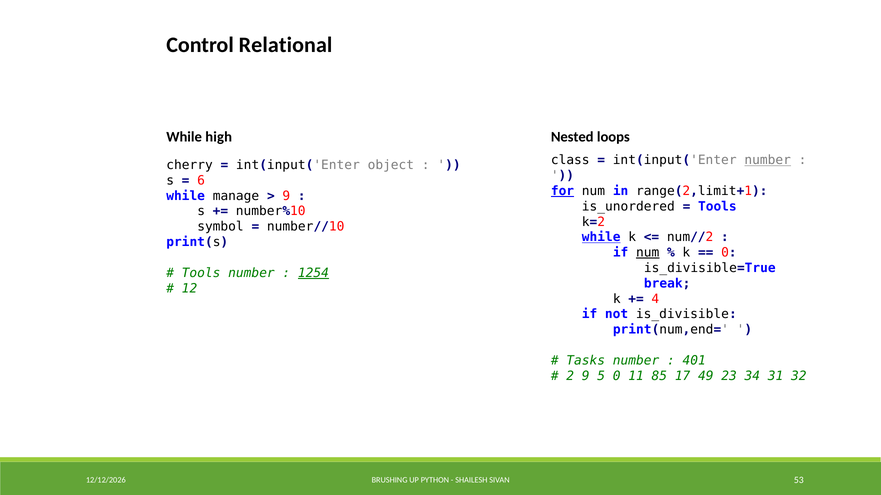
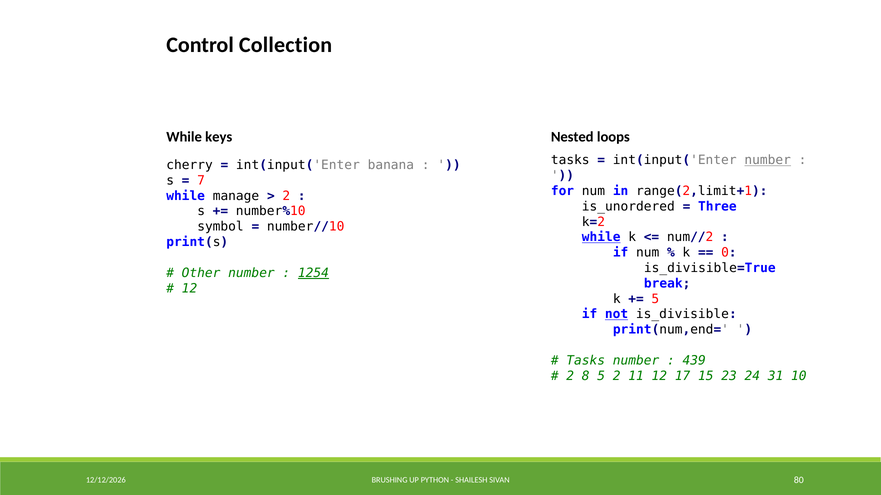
Relational: Relational -> Collection
high: high -> keys
class at (570, 160): class -> tasks
object: object -> banana
6: 6 -> 7
for underline: present -> none
9 at (286, 196): 9 -> 2
Tools at (717, 207): Tools -> Three
num at (648, 253) underline: present -> none
Tools at (201, 273): Tools -> Other
4 at (655, 299): 4 -> 5
not underline: none -> present
401: 401 -> 439
2 9: 9 -> 8
5 0: 0 -> 2
11 85: 85 -> 12
49: 49 -> 15
34: 34 -> 24
32: 32 -> 10
53: 53 -> 80
